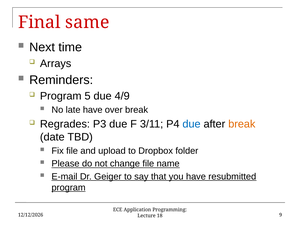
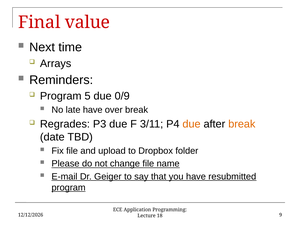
same: same -> value
4/9: 4/9 -> 0/9
due at (192, 124) colour: blue -> orange
